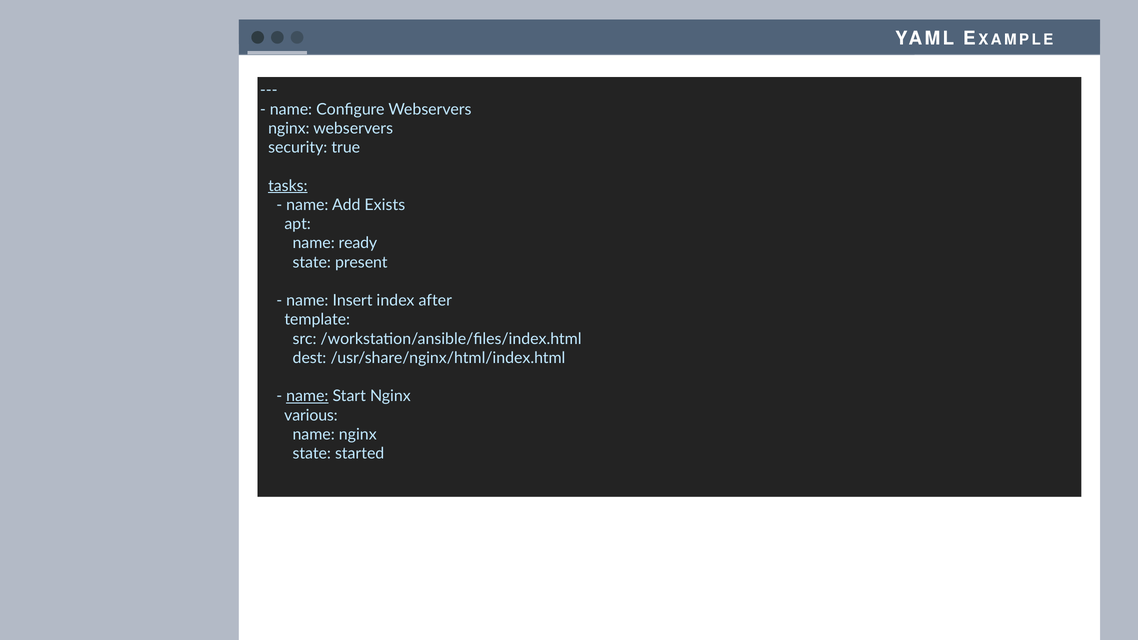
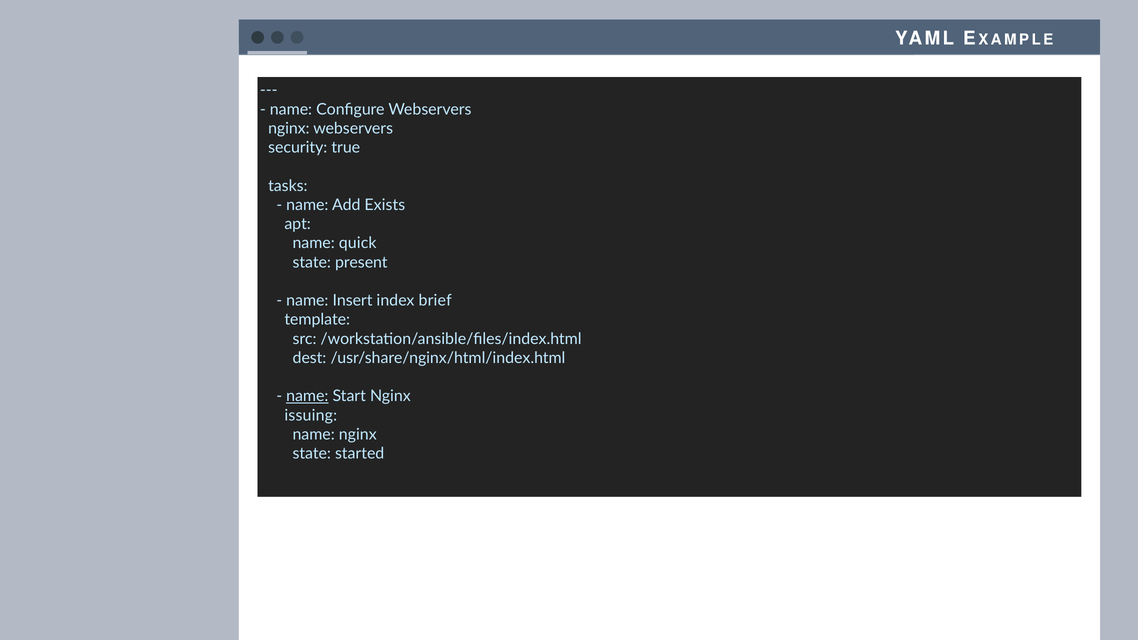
tasks underline: present -> none
ready: ready -> quick
after: after -> brief
various: various -> issuing
